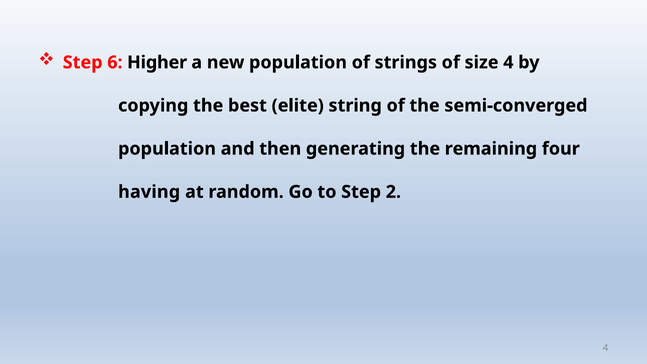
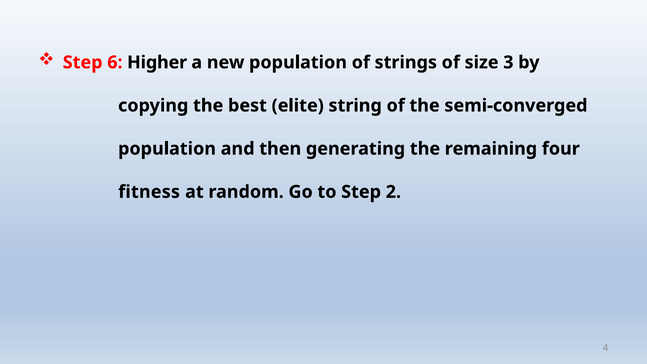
size 4: 4 -> 3
having: having -> fitness
